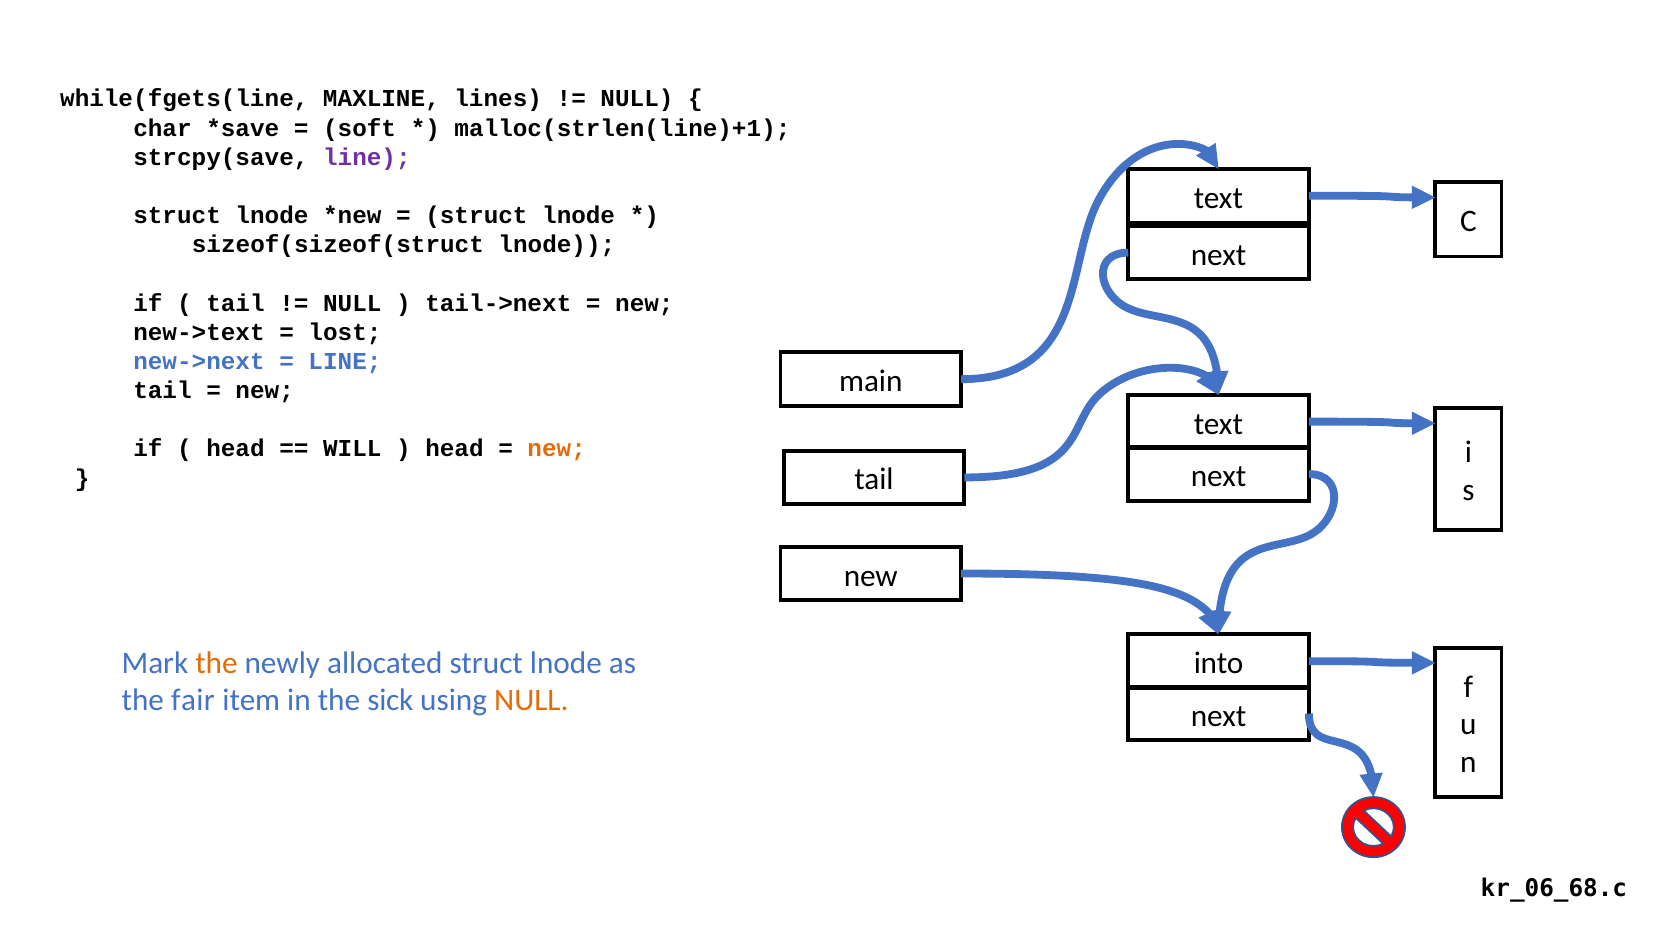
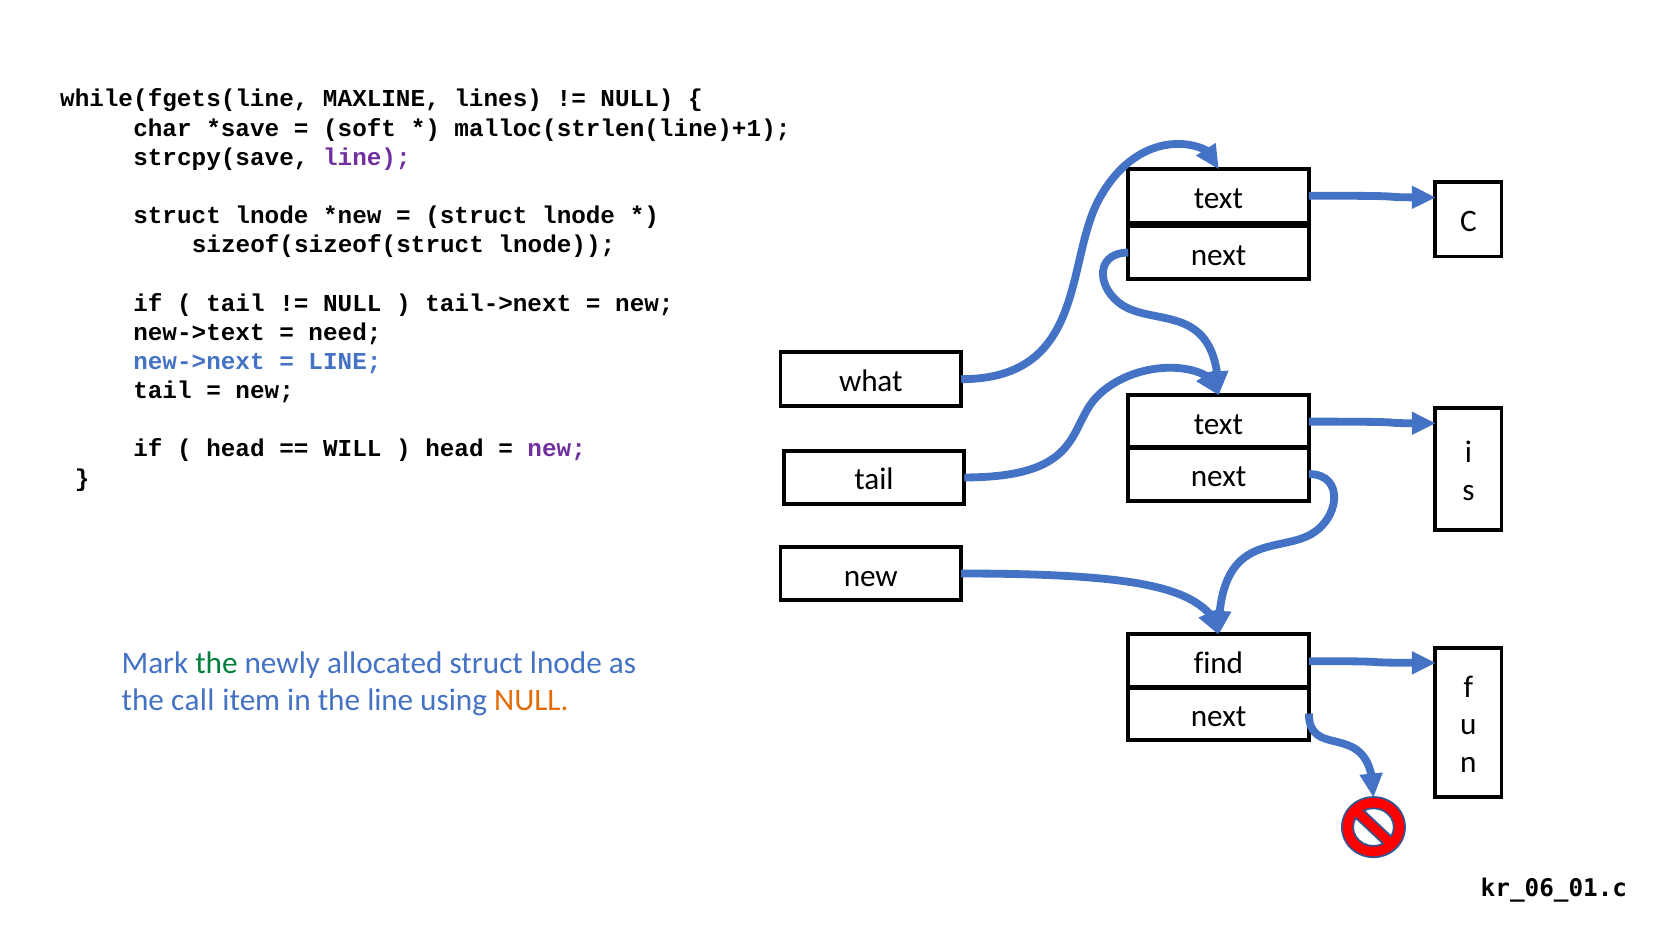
lost: lost -> need
main: main -> what
new at (557, 449) colour: orange -> purple
the at (216, 663) colour: orange -> green
into: into -> find
fair: fair -> call
the sick: sick -> line
kr_06_68.c: kr_06_68.c -> kr_06_01.c
